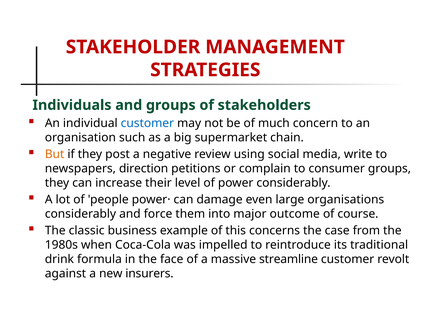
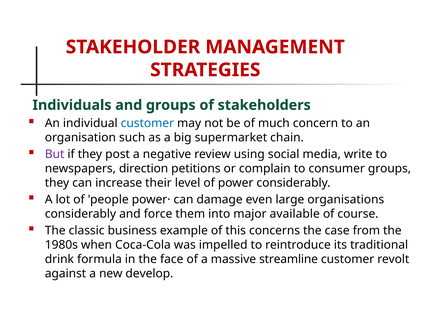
But colour: orange -> purple
outcome: outcome -> available
insurers: insurers -> develop
